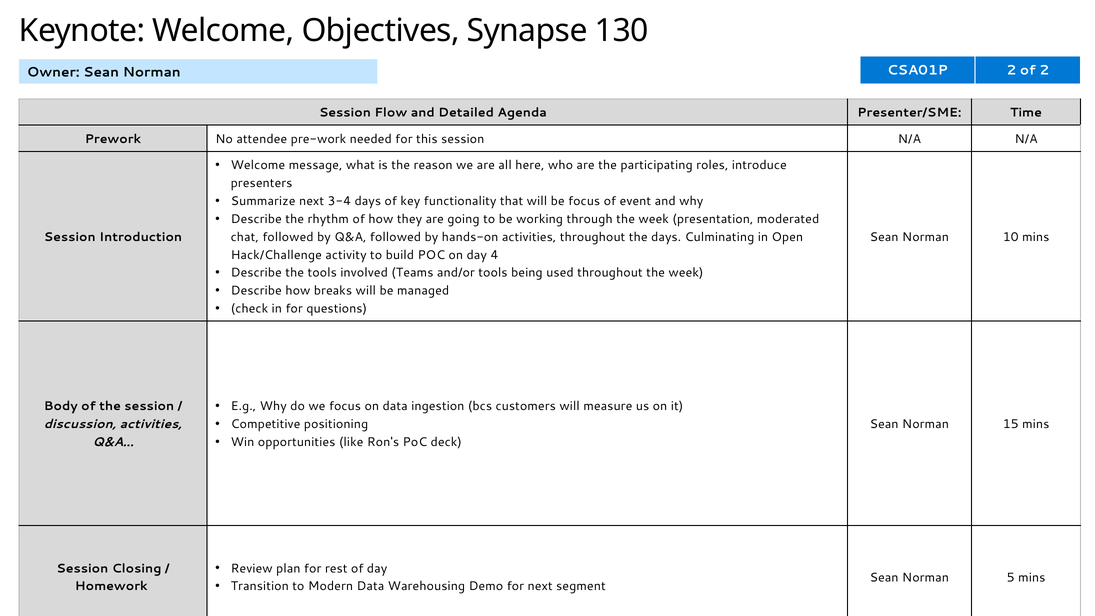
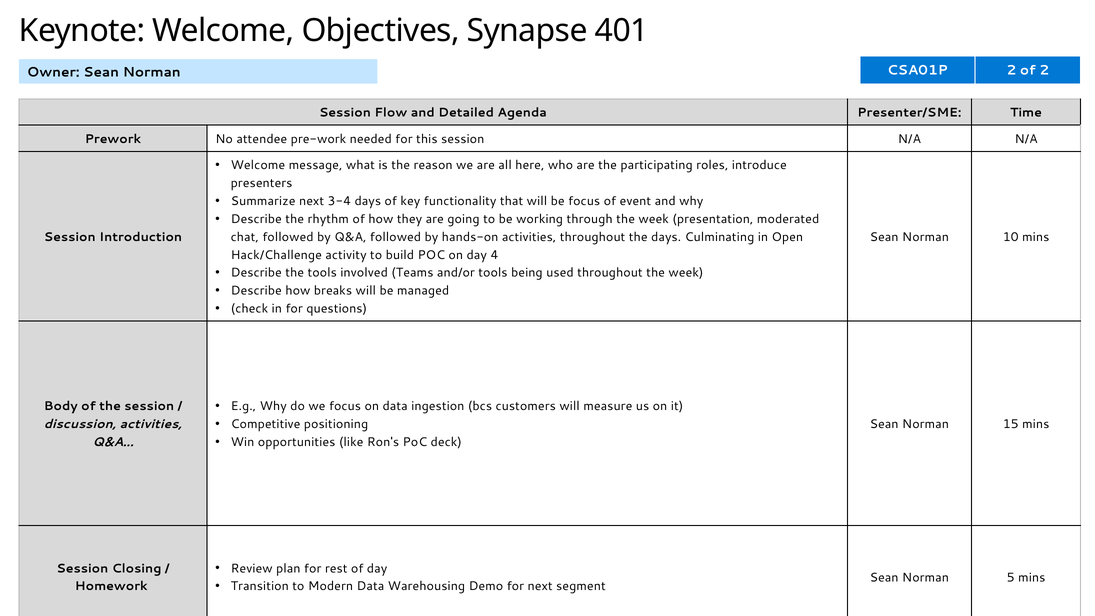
130: 130 -> 401
